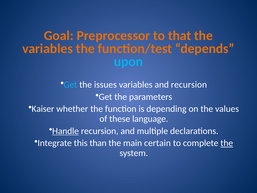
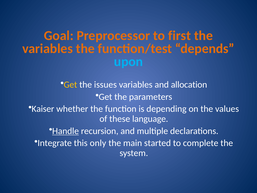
that: that -> first
Get at (70, 85) colour: light blue -> yellow
and recursion: recursion -> allocation
than: than -> only
certain: certain -> started
the at (227, 143) underline: present -> none
